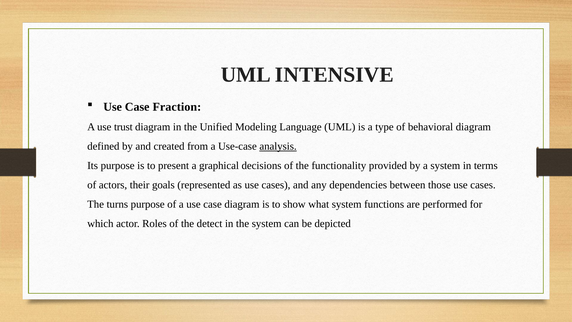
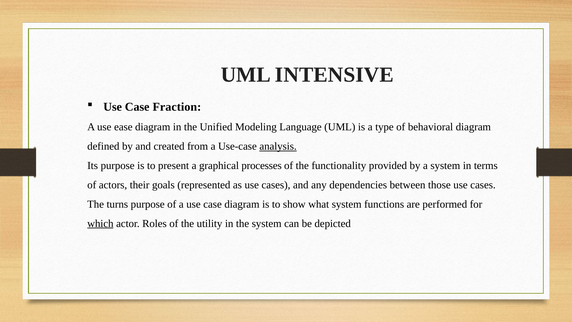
trust: trust -> ease
decisions: decisions -> processes
which underline: none -> present
detect: detect -> utility
